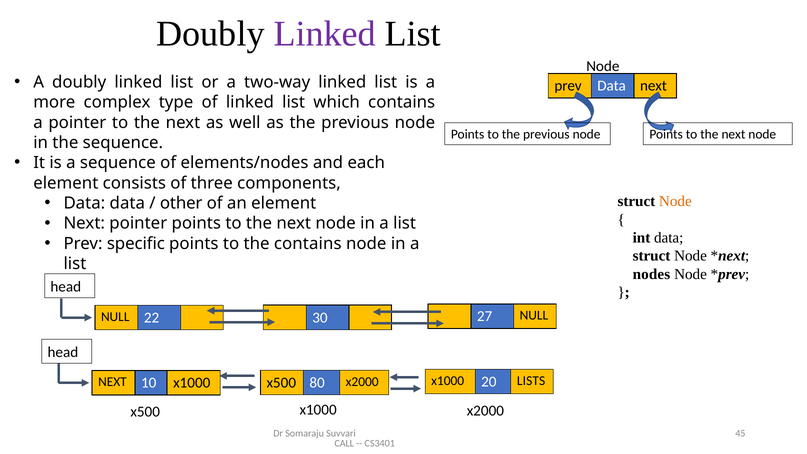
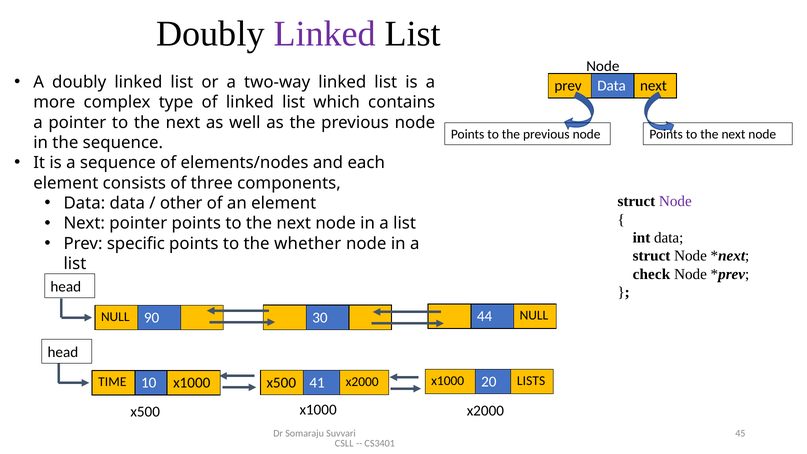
Node at (675, 201) colour: orange -> purple
the contains: contains -> whether
nodes: nodes -> check
22: 22 -> 90
27: 27 -> 44
NEXT at (112, 382): NEXT -> TIME
80: 80 -> 41
CALL: CALL -> CSLL
